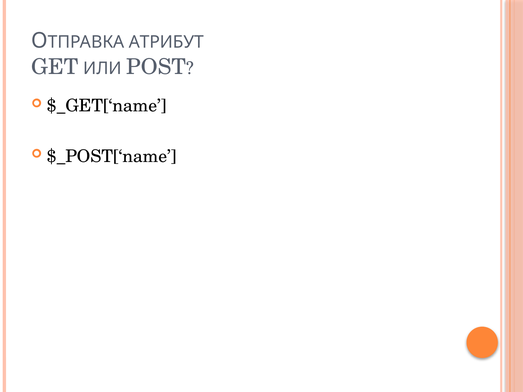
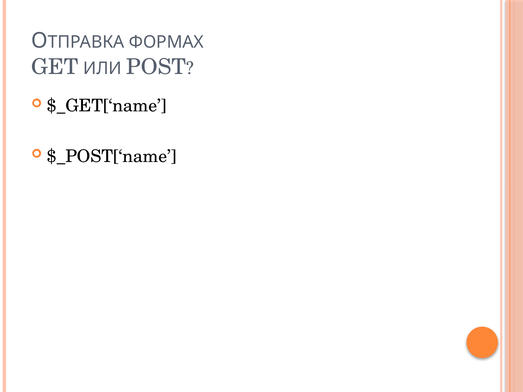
АТРИБУТ: АТРИБУТ -> ФОРМАХ
